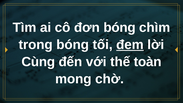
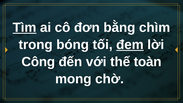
Tìm underline: none -> present
đơn bóng: bóng -> bằng
Cùng: Cùng -> Công
